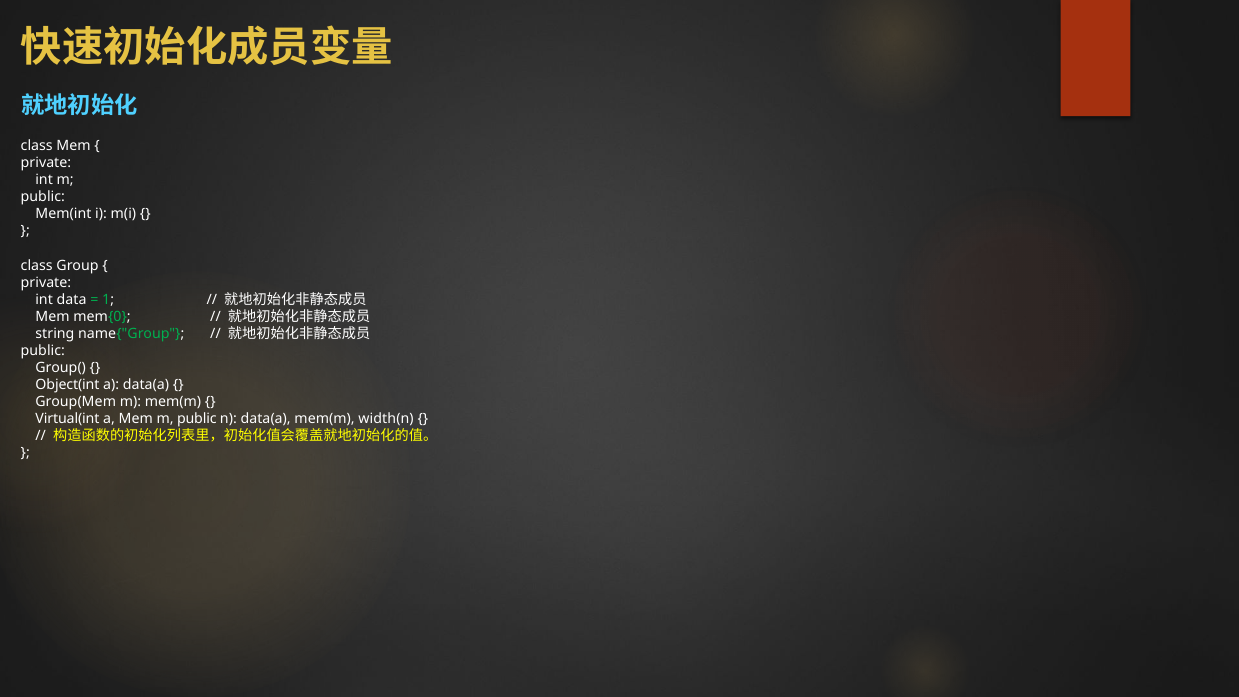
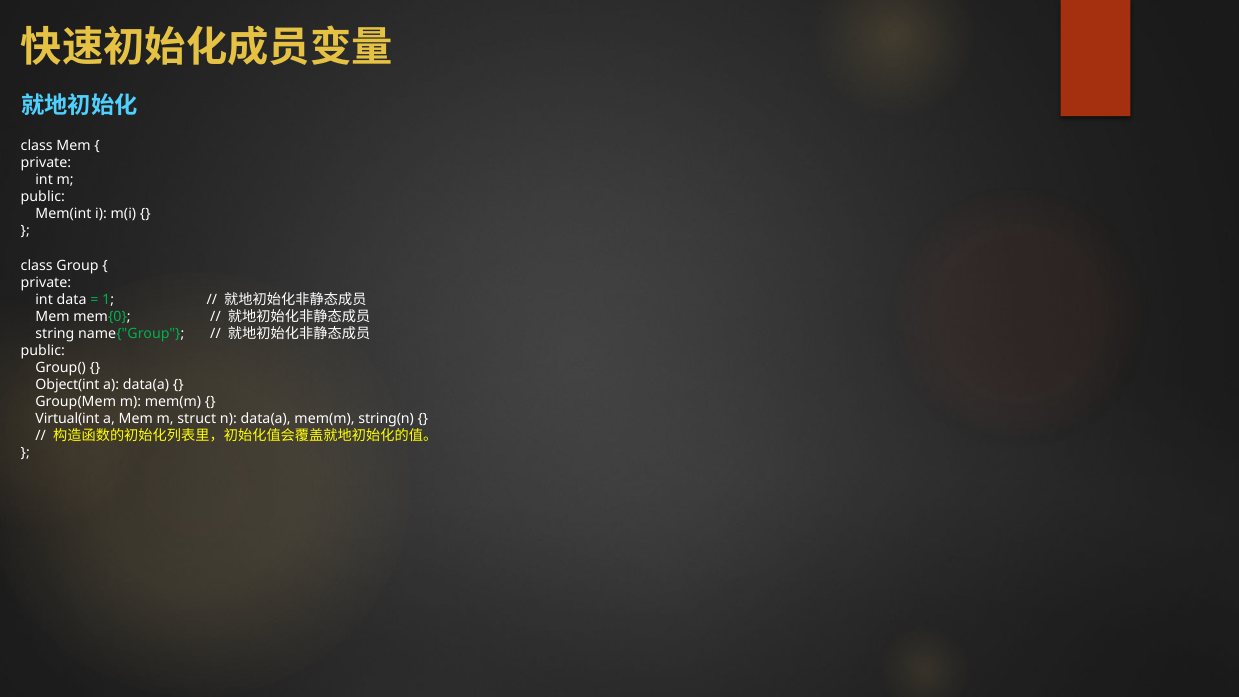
Mem m public: public -> struct
width(n: width(n -> string(n
